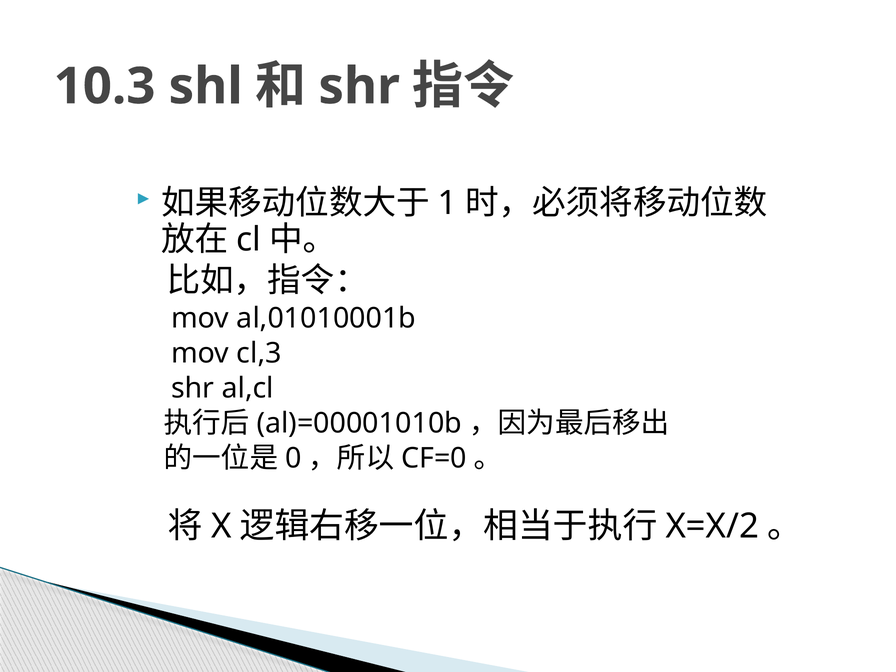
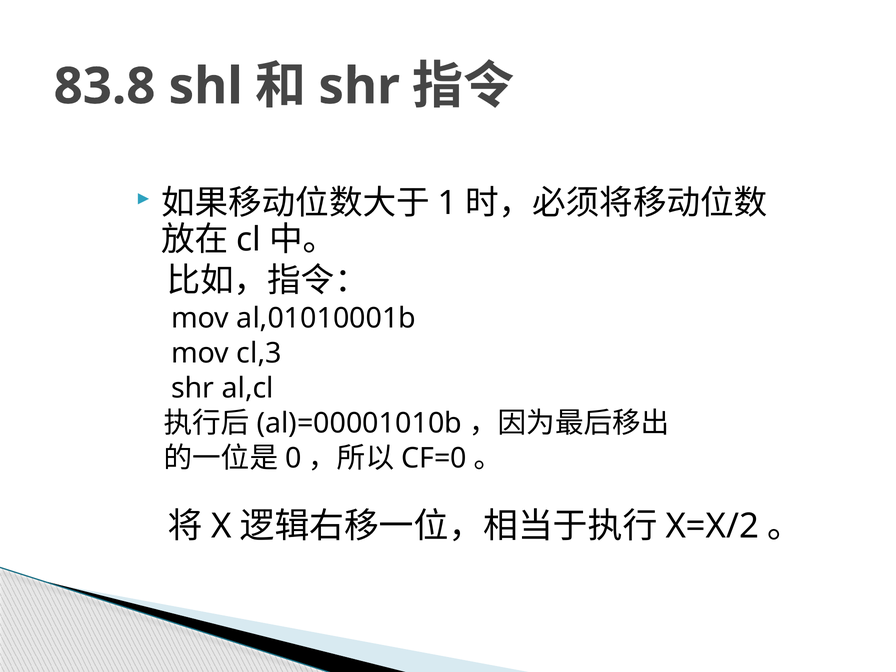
10.3: 10.3 -> 83.8
